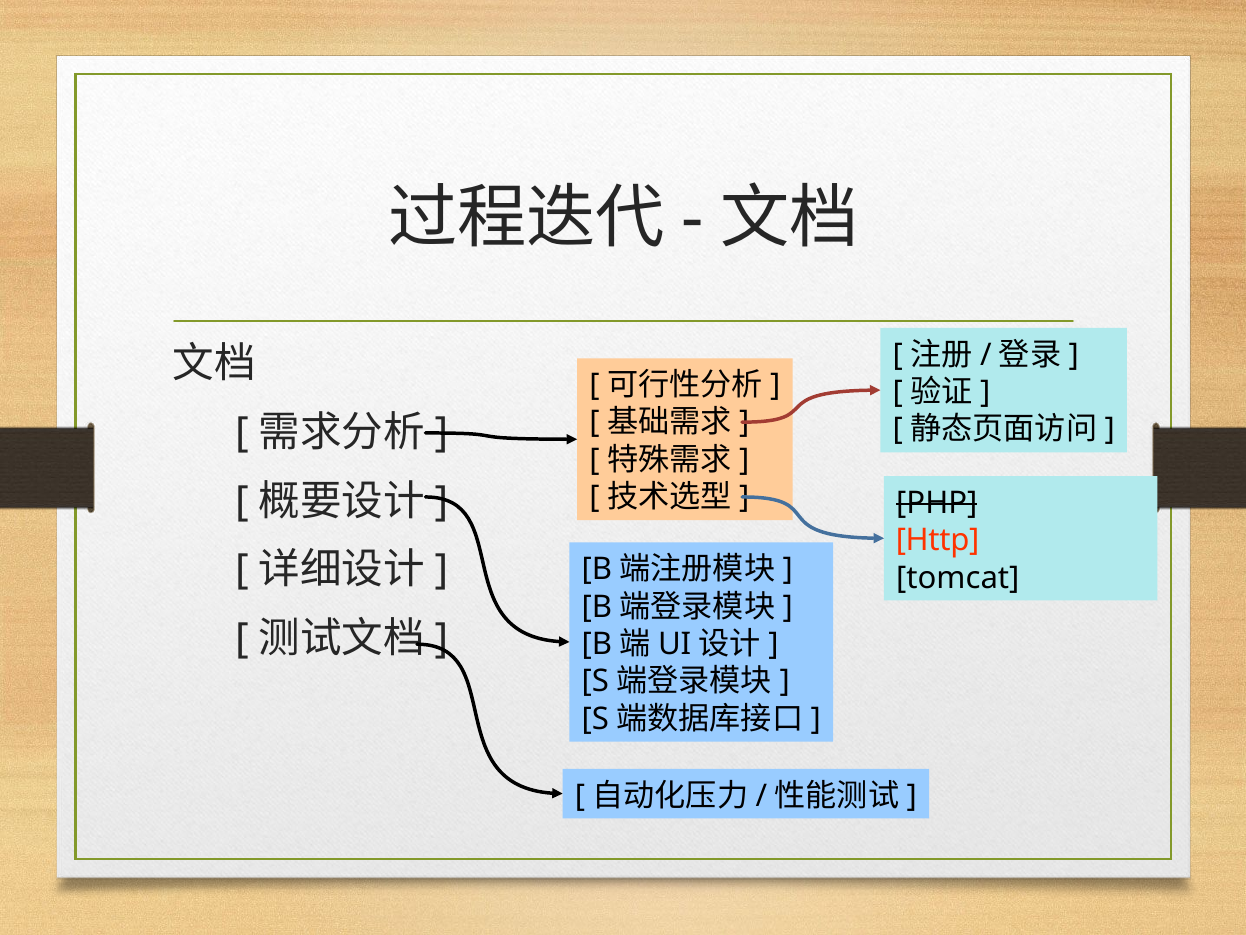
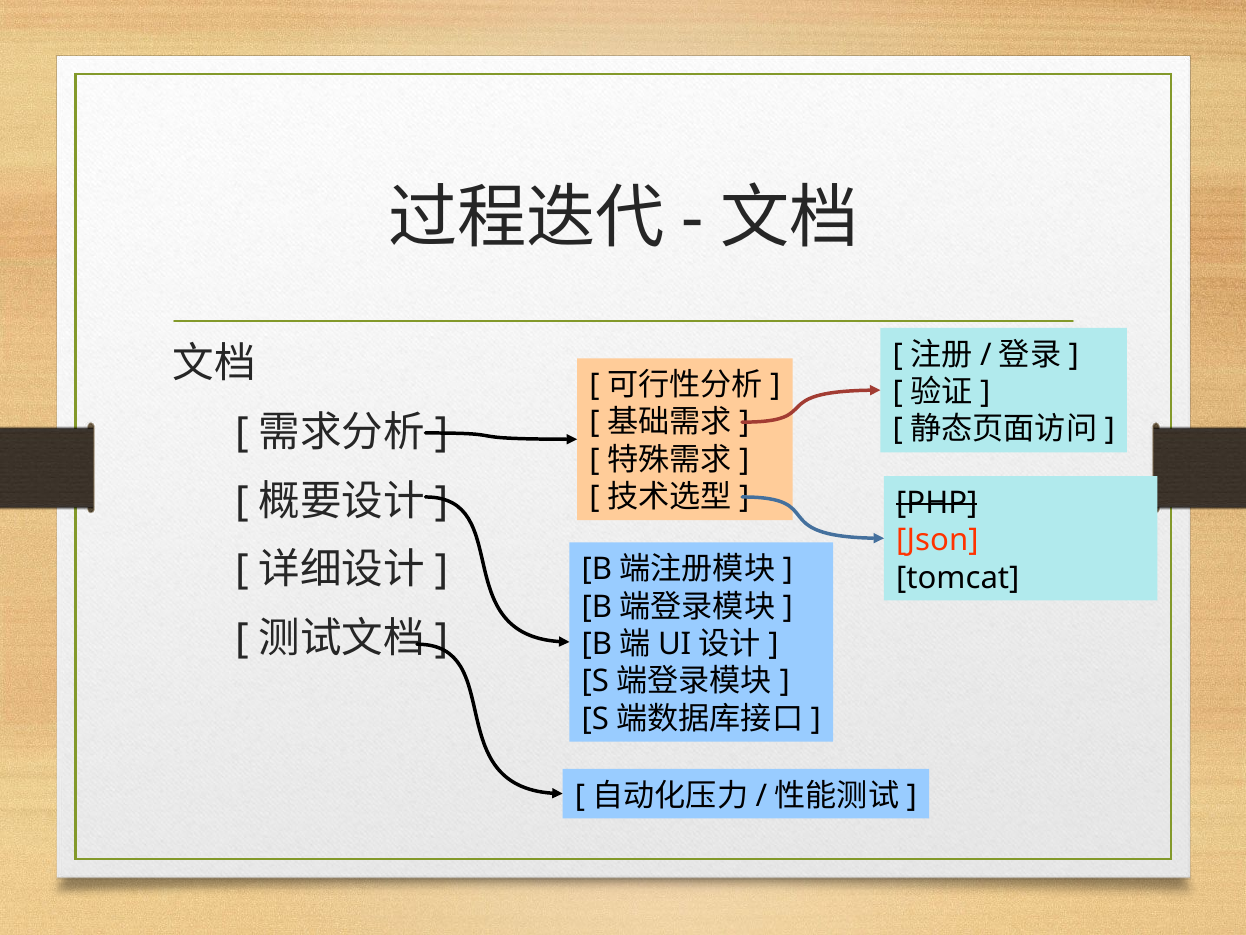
Http: Http -> Json
